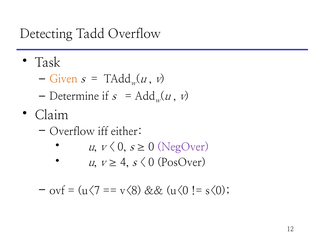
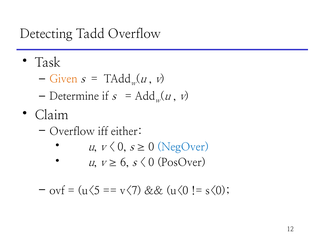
NegOver colour: purple -> blue
4: 4 -> 6
u<7: u<7 -> u<5
v<8: v<8 -> v<7
